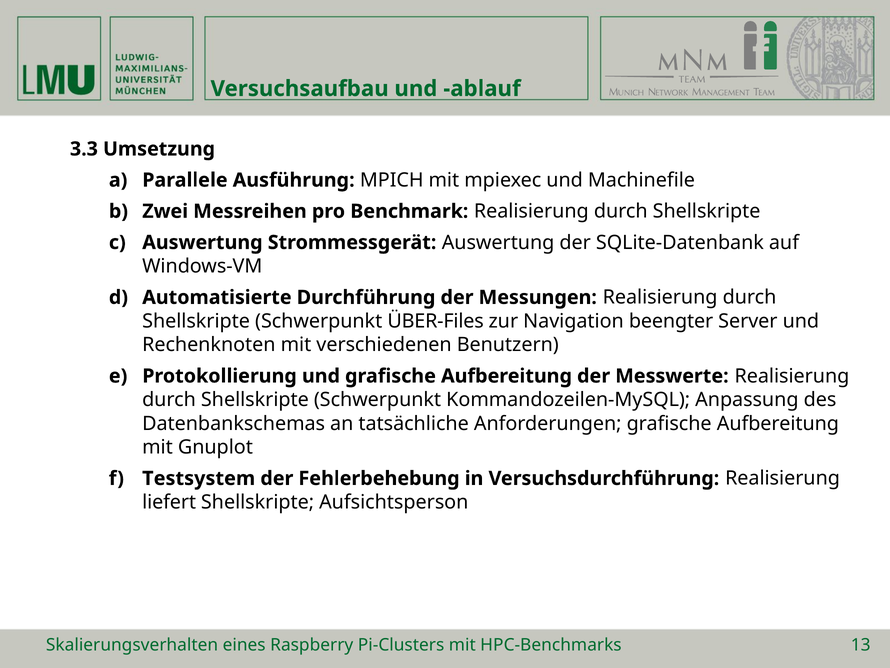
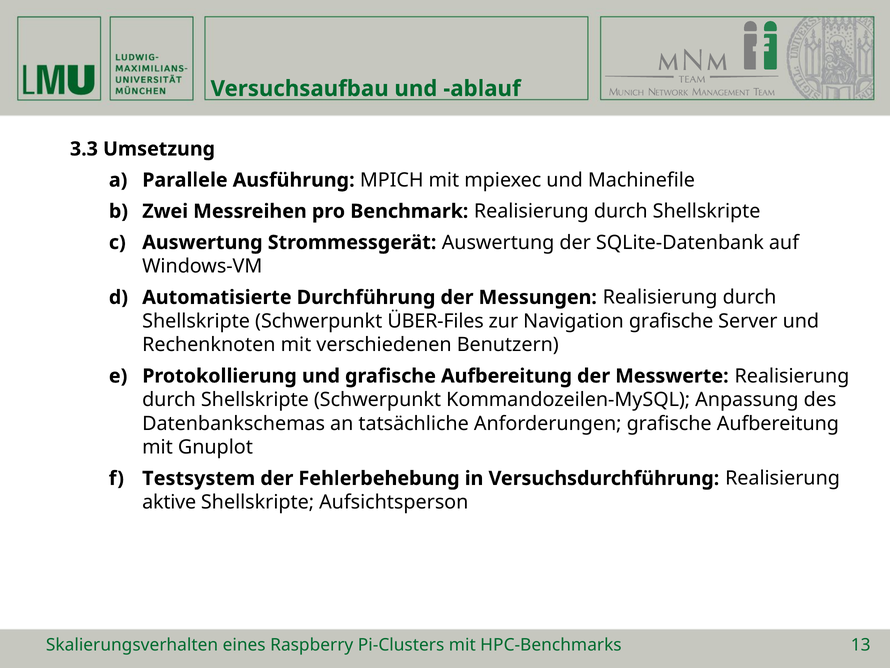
Navigation beengter: beengter -> grafische
liefert: liefert -> aktive
